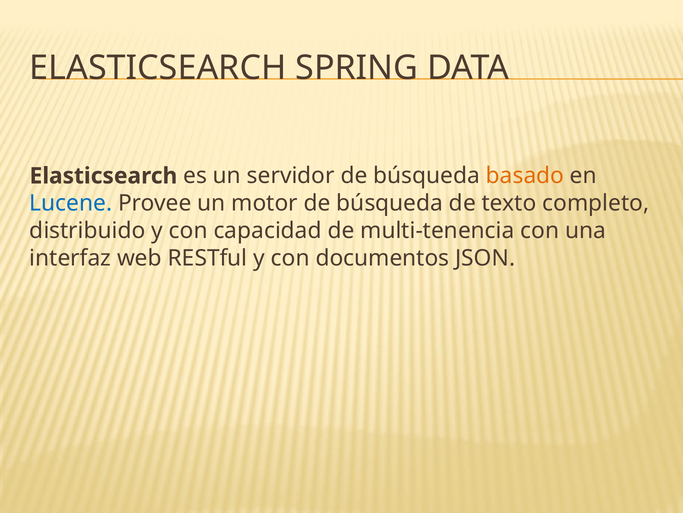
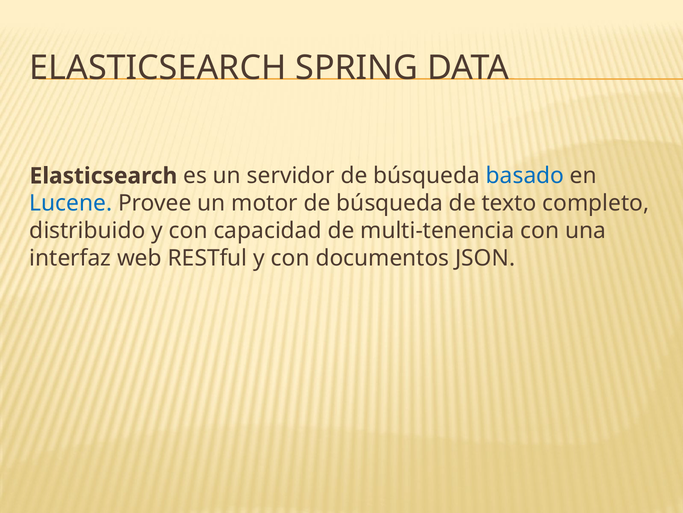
basado colour: orange -> blue
